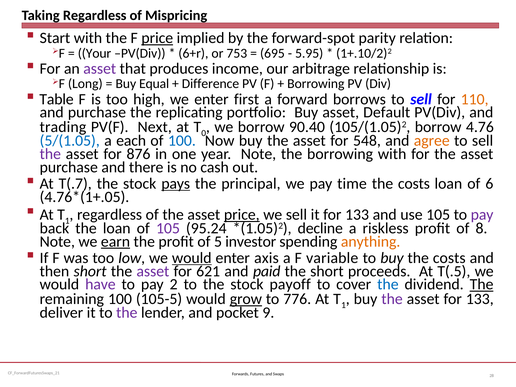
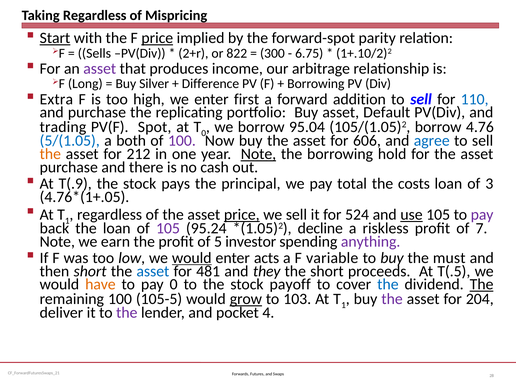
Start underline: none -> present
Your: Your -> Sells
6+r: 6+r -> 2+r
753: 753 -> 822
695: 695 -> 300
5.95: 5.95 -> 6.75
Equal: Equal -> Silver
Table: Table -> Extra
borrows: borrows -> addition
110 colour: orange -> blue
Next: Next -> Spot
90.40: 90.40 -> 95.04
each: each -> both
100 at (182, 141) colour: blue -> purple
548: 548 -> 606
agree colour: orange -> blue
the at (50, 154) colour: purple -> orange
876: 876 -> 212
Note at (258, 154) underline: none -> present
borrowing with: with -> hold
T(.7: T(.7 -> T(.9
pays underline: present -> none
time: time -> total
6: 6 -> 3
it for 133: 133 -> 524
use underline: none -> present
8: 8 -> 7
earn underline: present -> none
anything colour: orange -> purple
axis: axis -> acts
buy the costs: costs -> must
asset at (153, 271) colour: purple -> blue
621: 621 -> 481
paid: paid -> they
have colour: purple -> orange
pay 2: 2 -> 0
776: 776 -> 103
asset for 133: 133 -> 204
9: 9 -> 4
